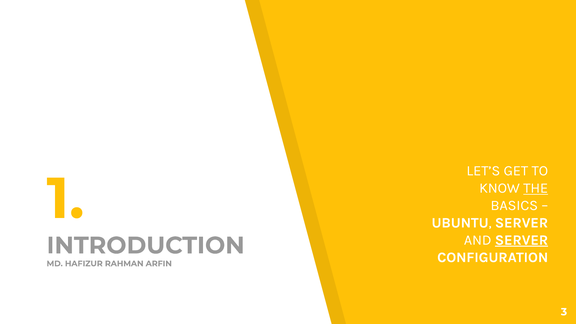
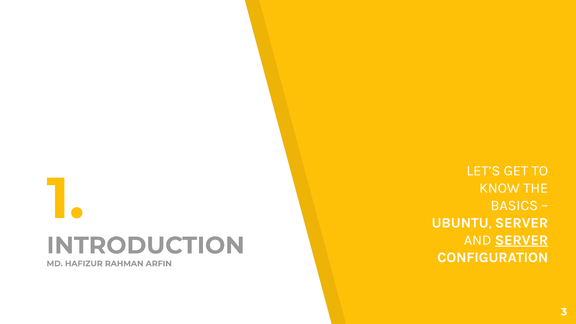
THE underline: present -> none
